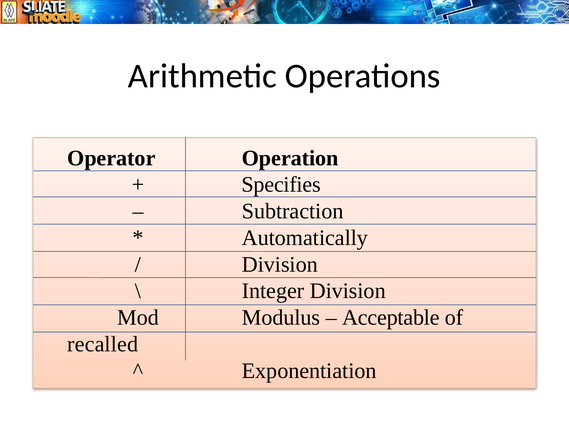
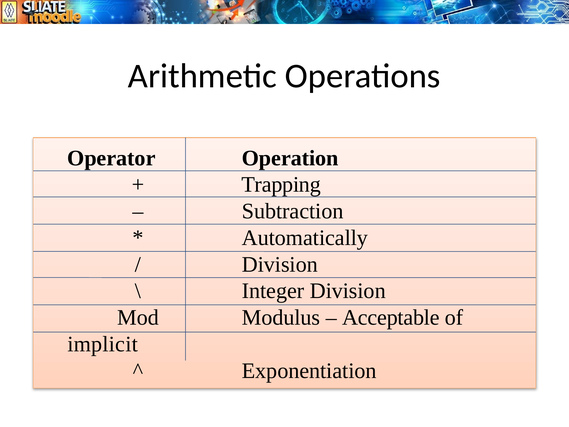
Specifies: Specifies -> Trapping
recalled: recalled -> implicit
